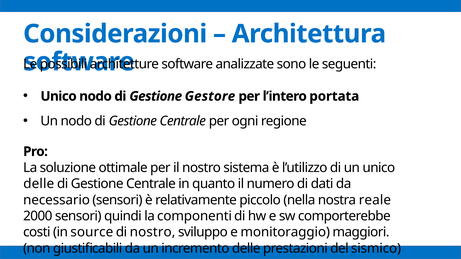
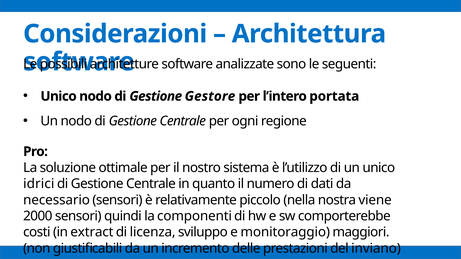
delle at (39, 184): delle -> idrici
reale: reale -> viene
source: source -> extract
di nostro: nostro -> licenza
sismico: sismico -> inviano
